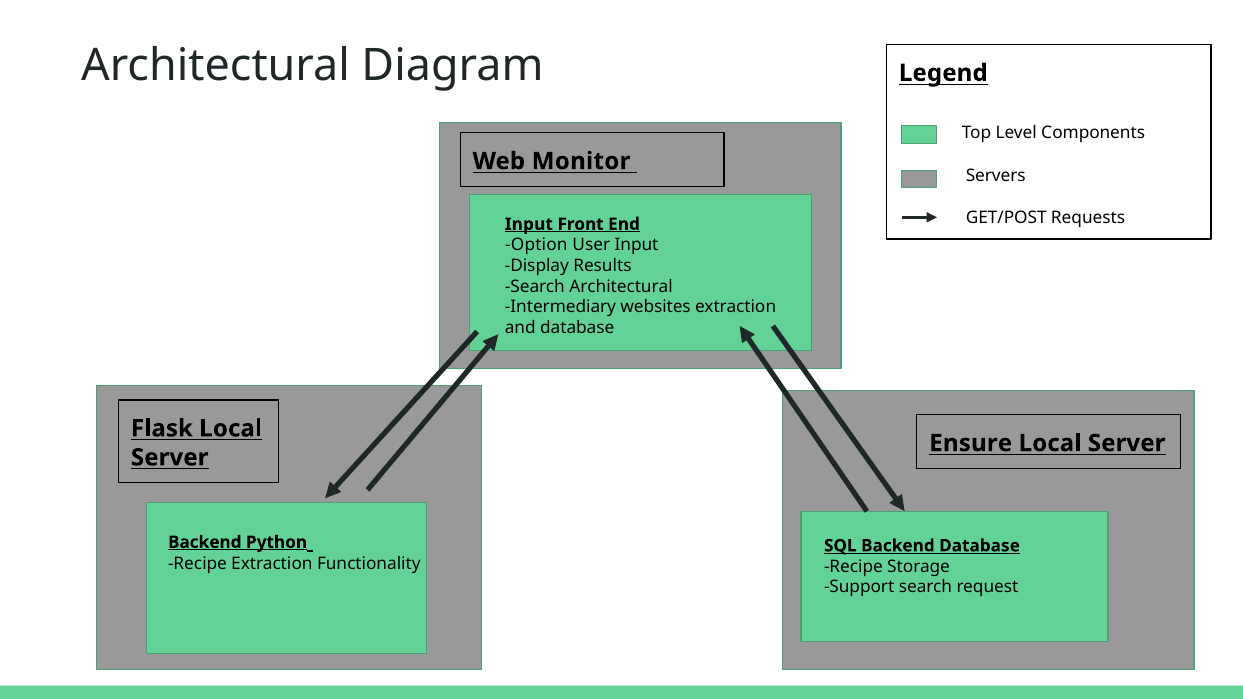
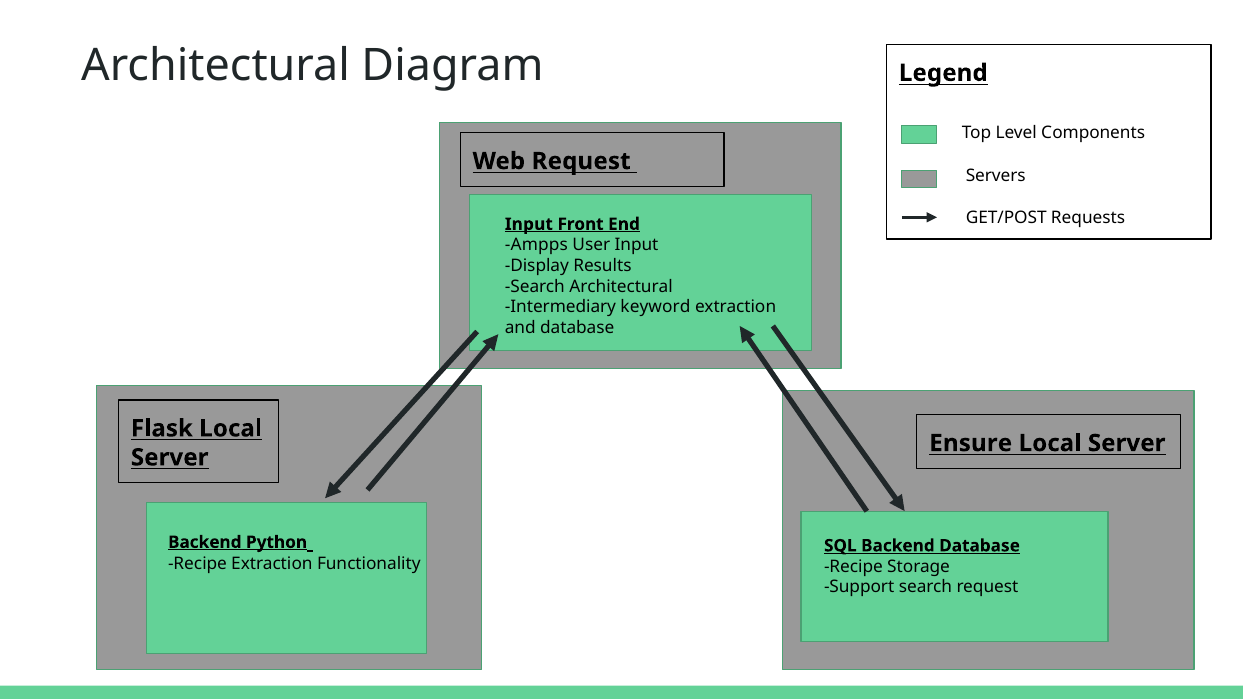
Web Monitor: Monitor -> Request
Option: Option -> Ampps
websites: websites -> keyword
